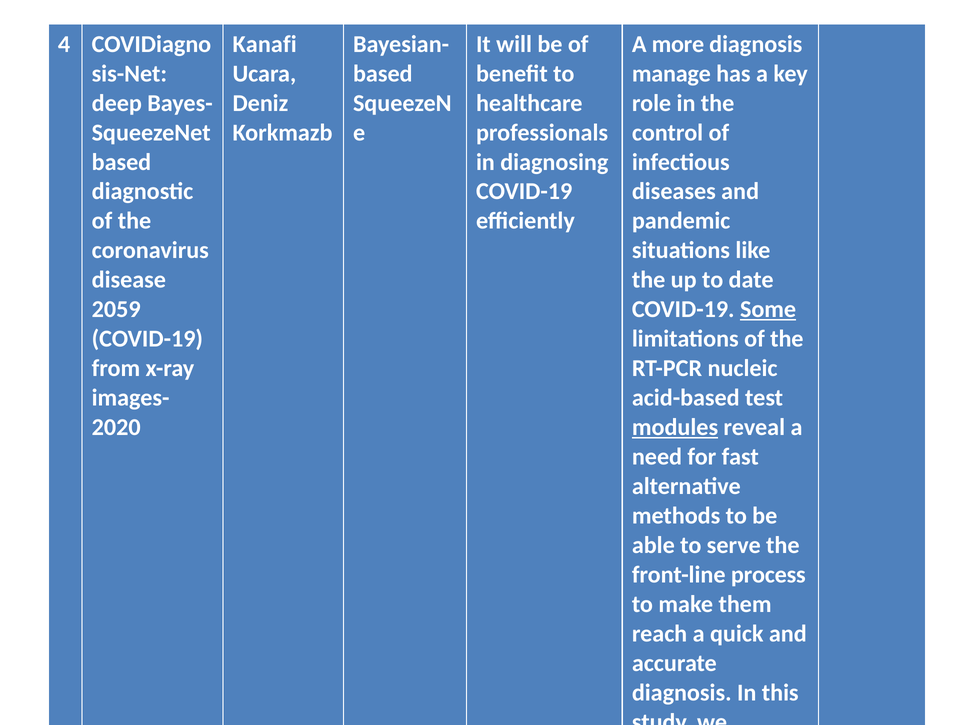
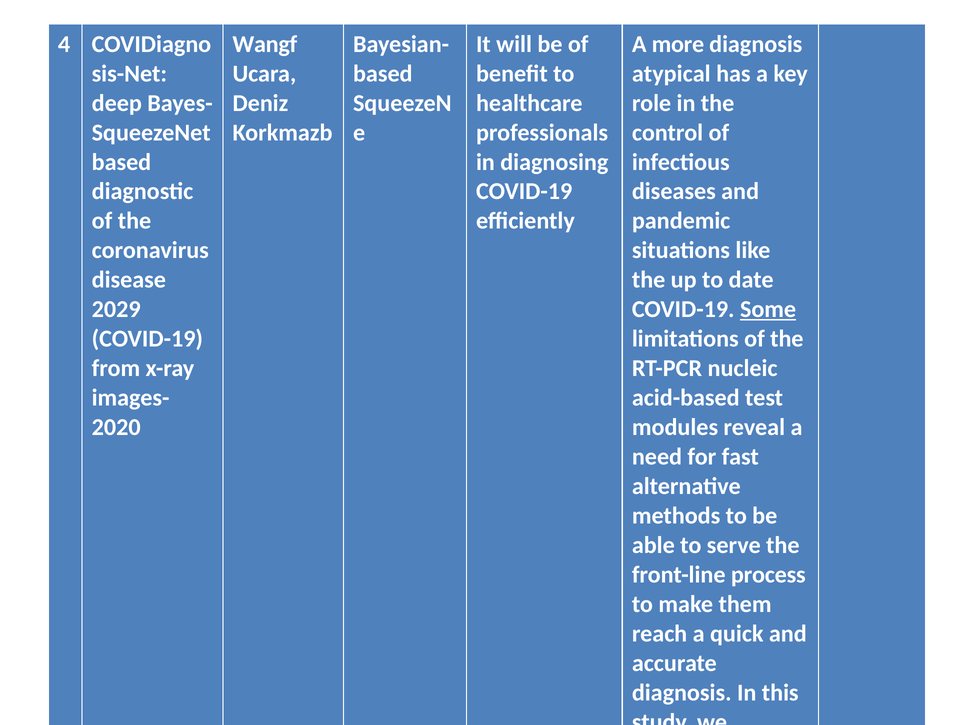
Kanafi: Kanafi -> Wangf
manage: manage -> atypical
2059: 2059 -> 2029
modules underline: present -> none
